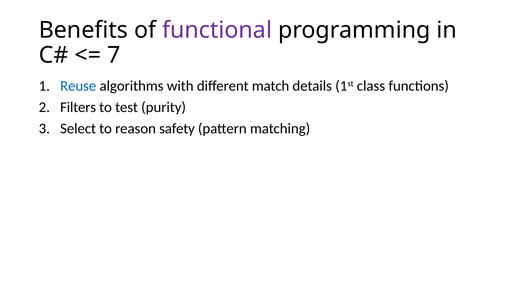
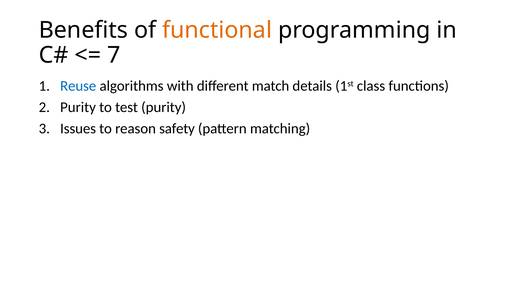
functional colour: purple -> orange
Filters at (78, 107): Filters -> Purity
Select: Select -> Issues
